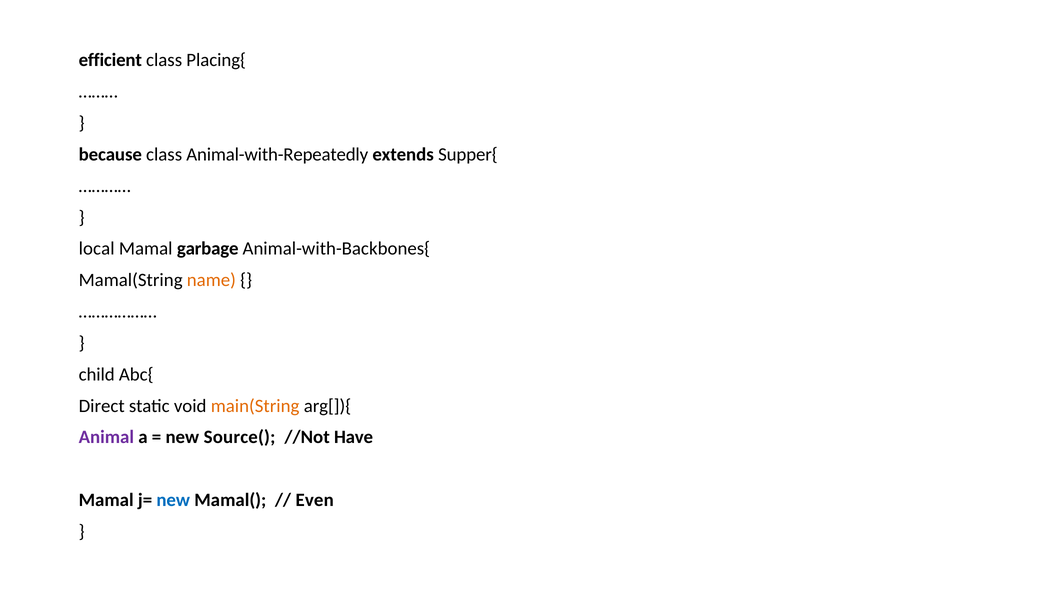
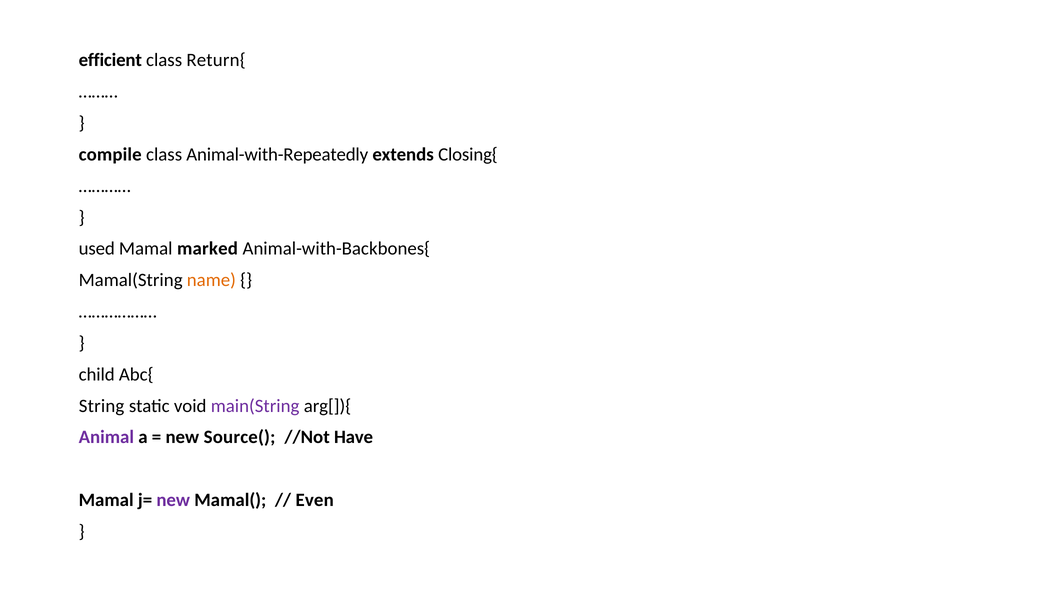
Placing{: Placing{ -> Return{
because: because -> compile
Supper{: Supper{ -> Closing{
local: local -> used
garbage: garbage -> marked
Direct: Direct -> String
main(String colour: orange -> purple
new at (173, 501) colour: blue -> purple
